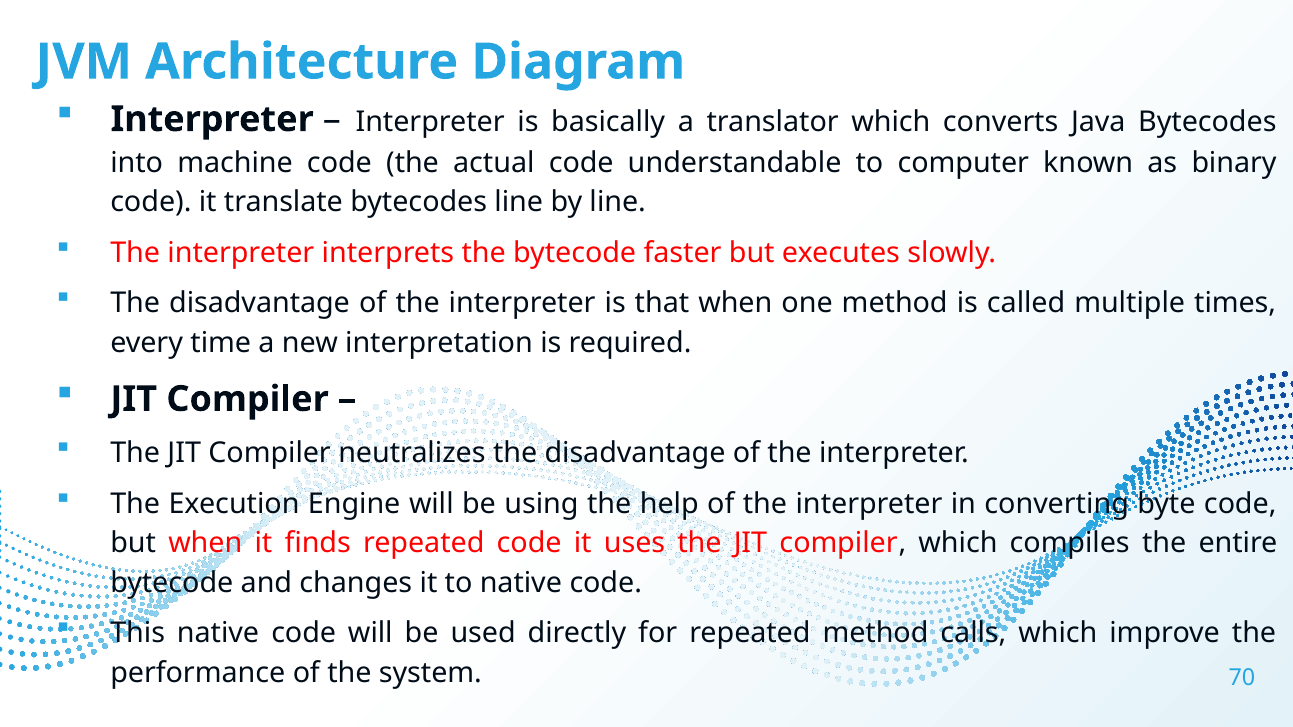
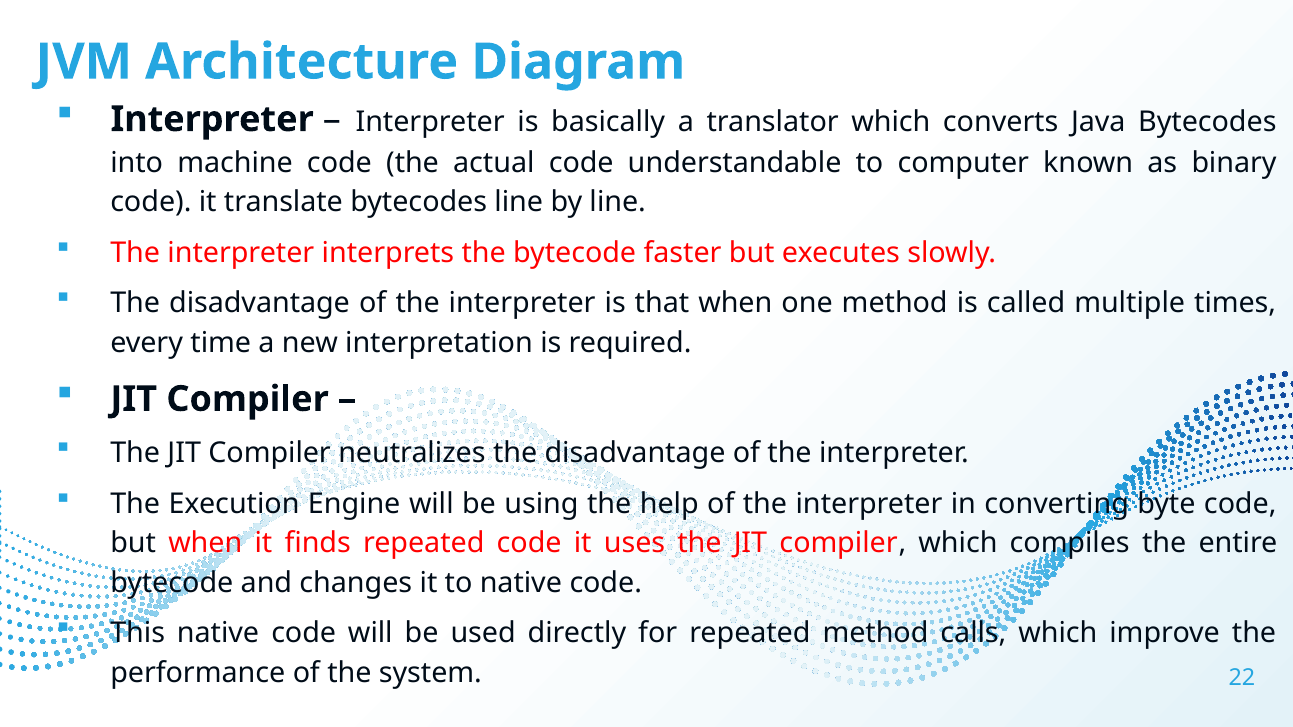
70: 70 -> 22
